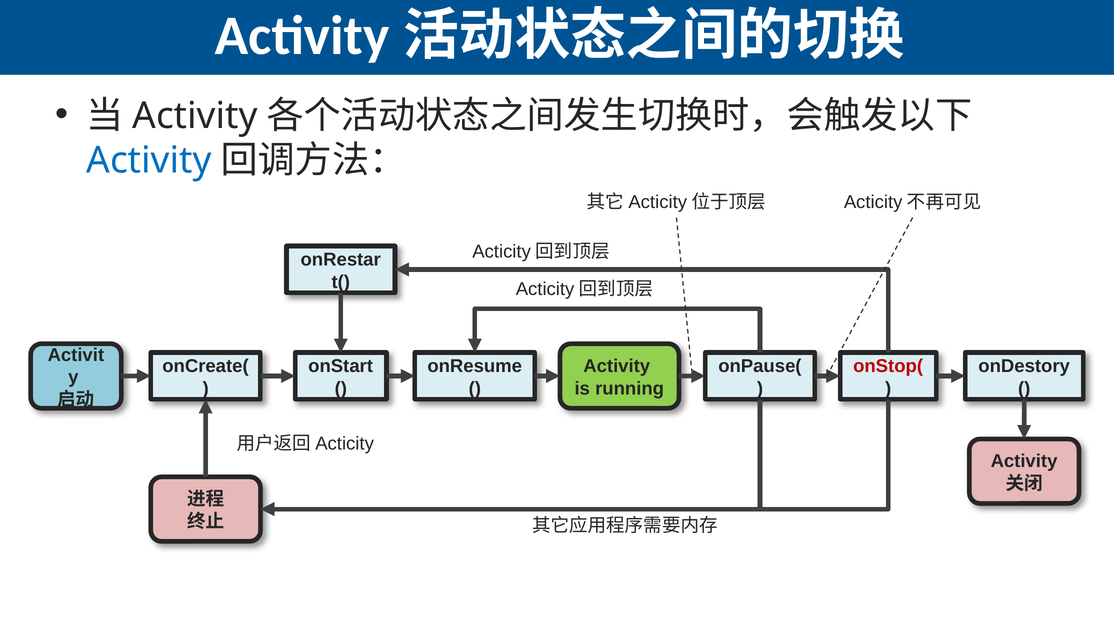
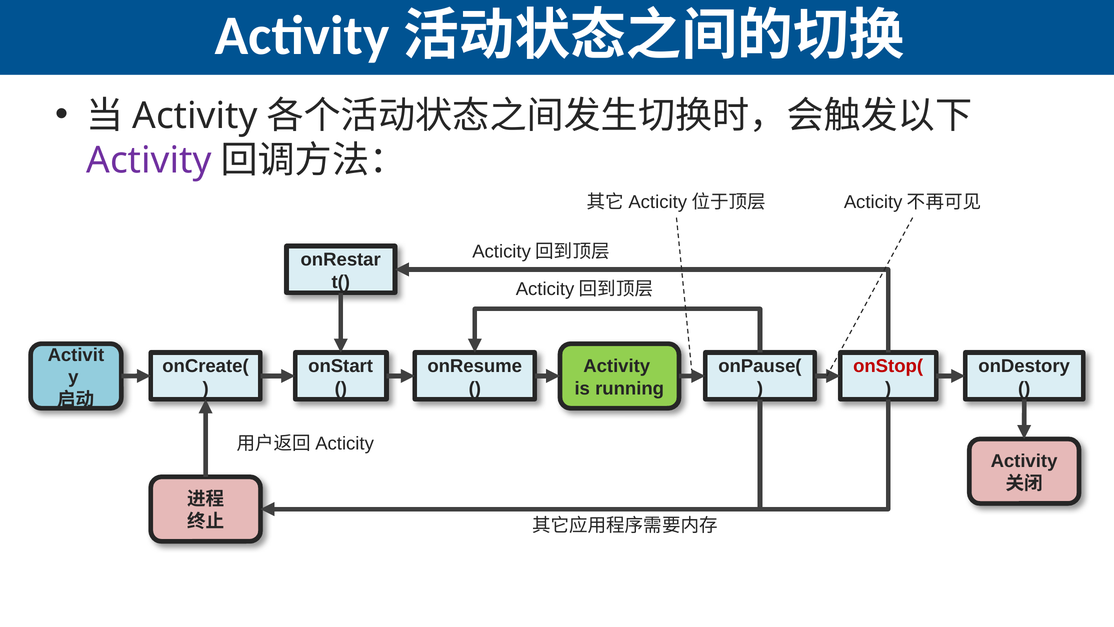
Activity at (149, 160) colour: blue -> purple
